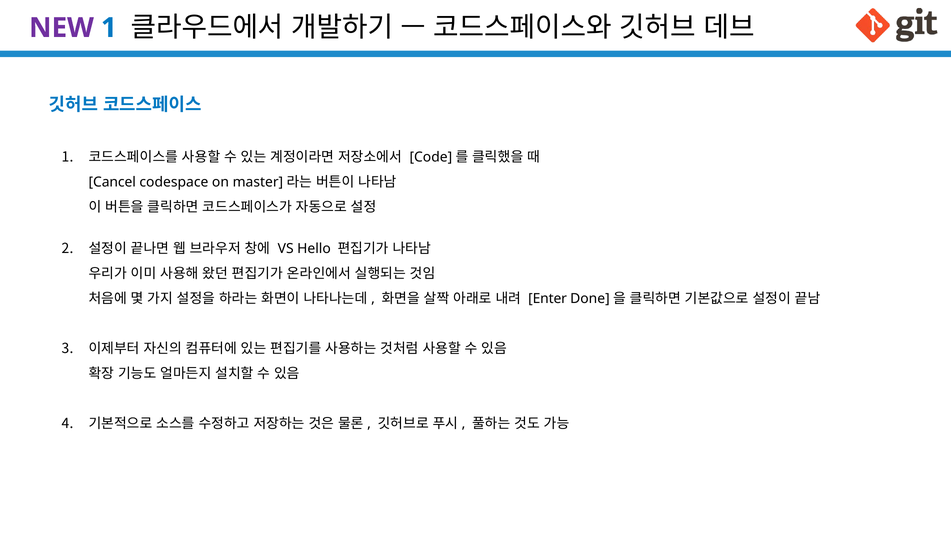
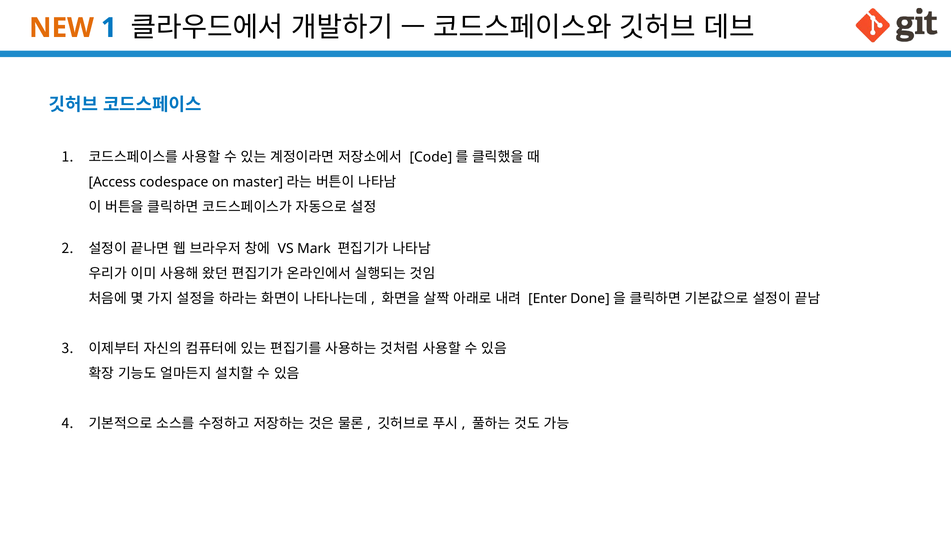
NEW colour: purple -> orange
Cancel: Cancel -> Access
Hello: Hello -> Mark
